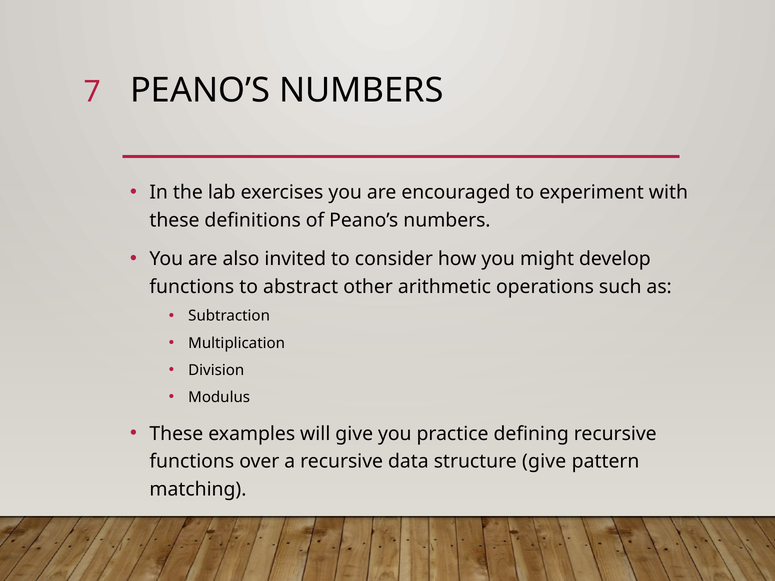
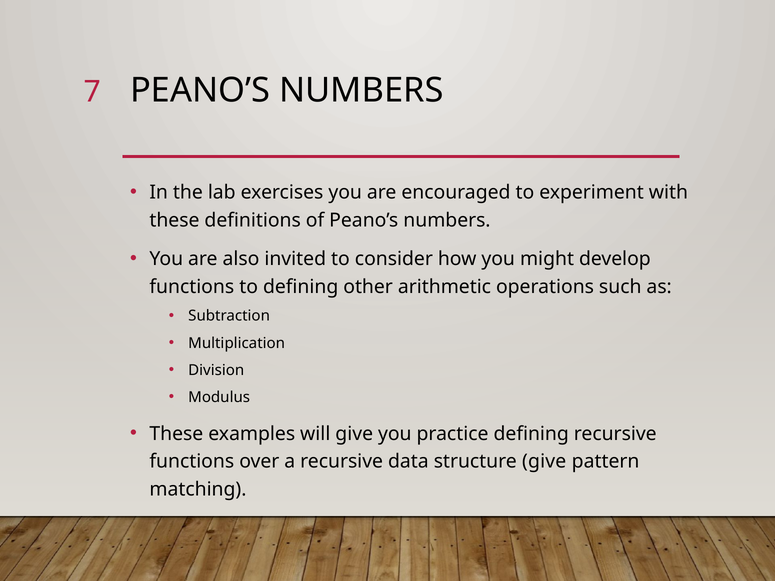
to abstract: abstract -> defining
